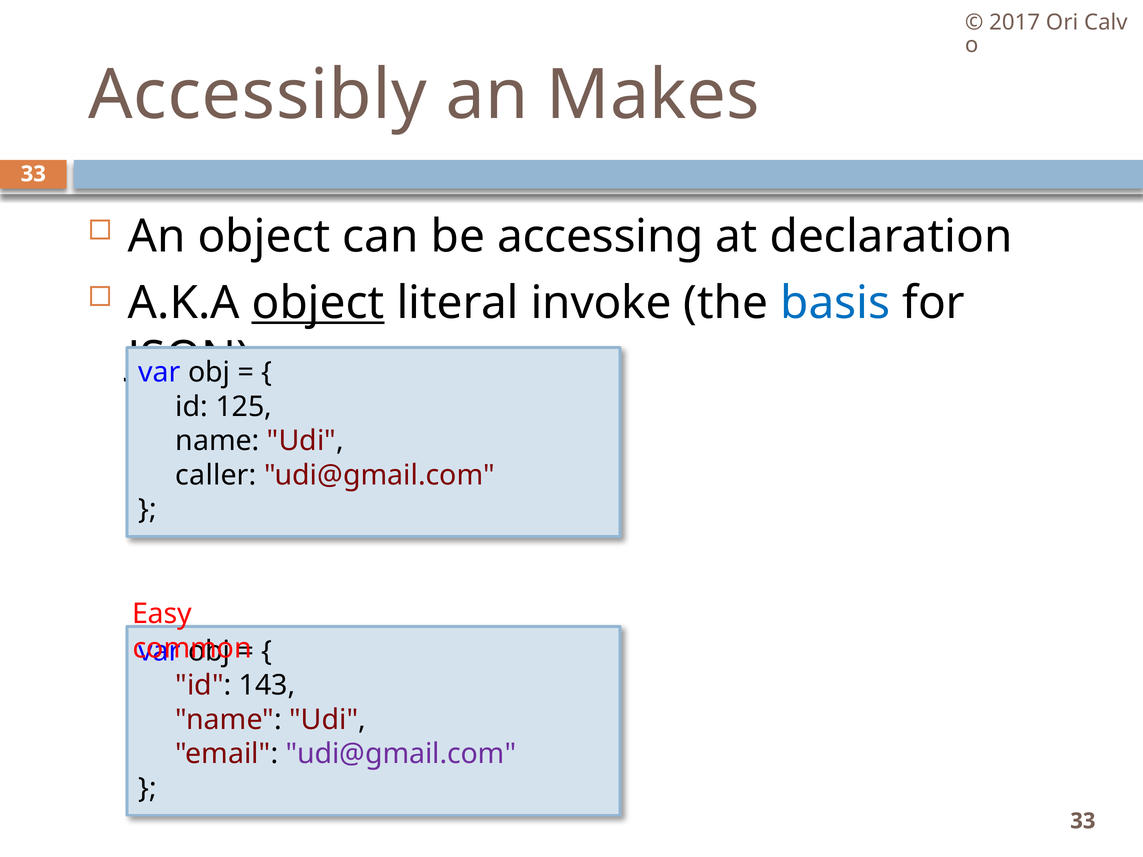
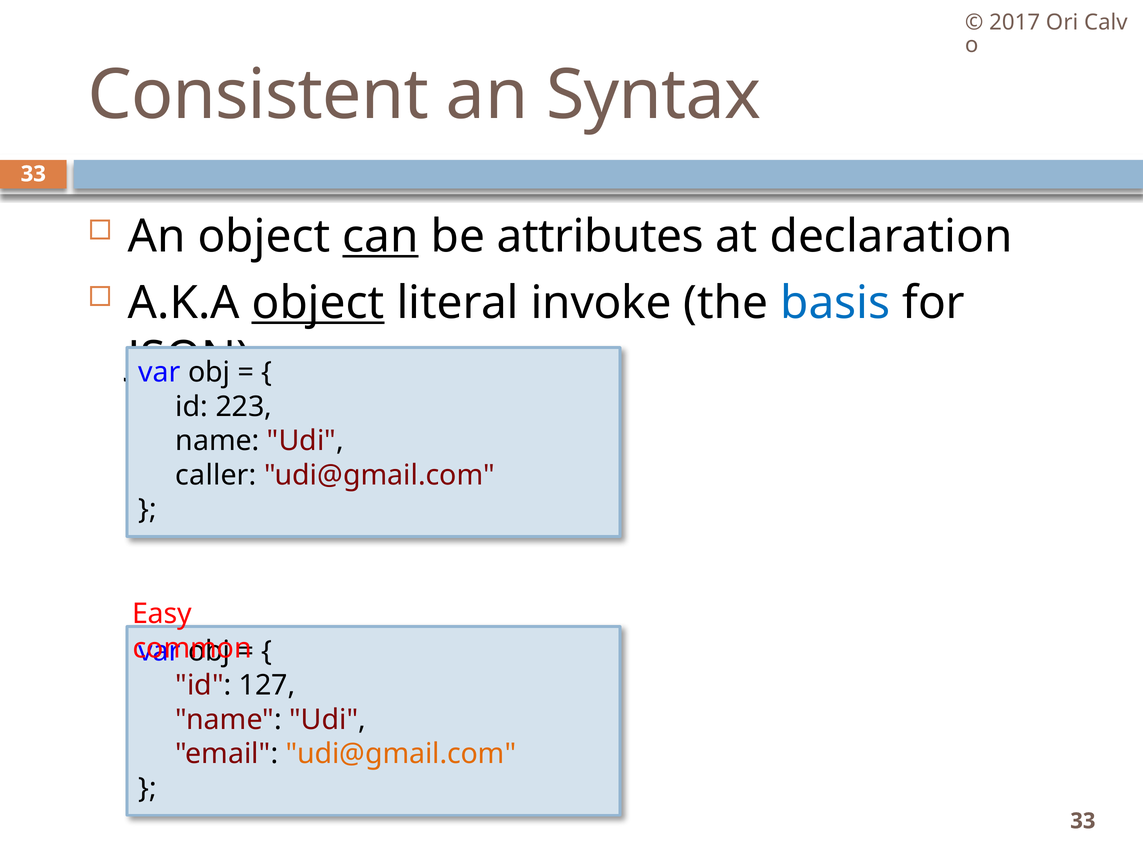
Accessibly: Accessibly -> Consistent
Makes: Makes -> Syntax
can underline: none -> present
accessing: accessing -> attributes
125: 125 -> 223
143: 143 -> 127
udi@gmail.com at (401, 754) colour: purple -> orange
